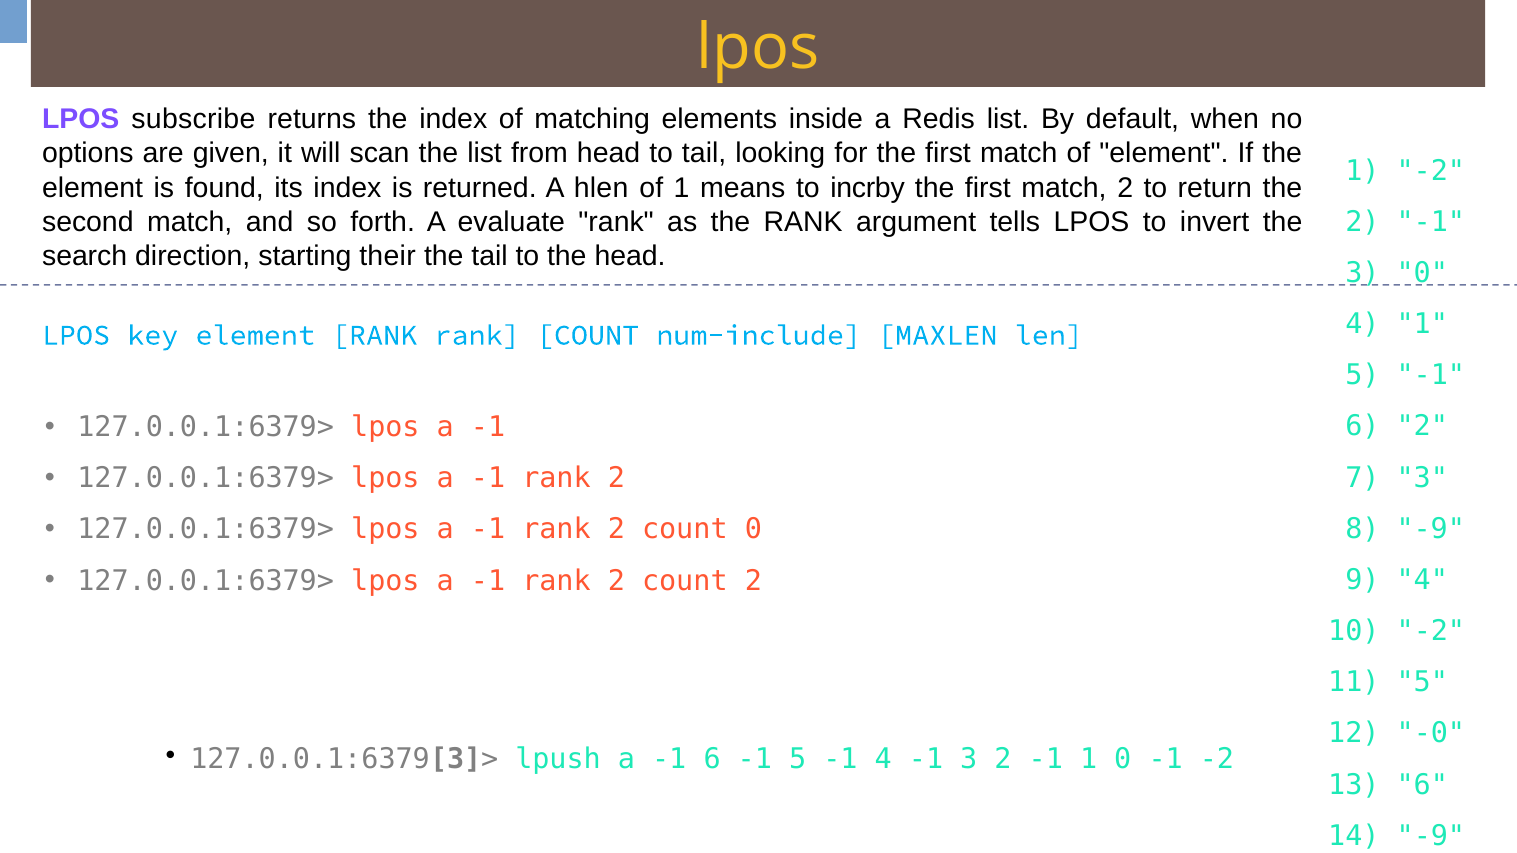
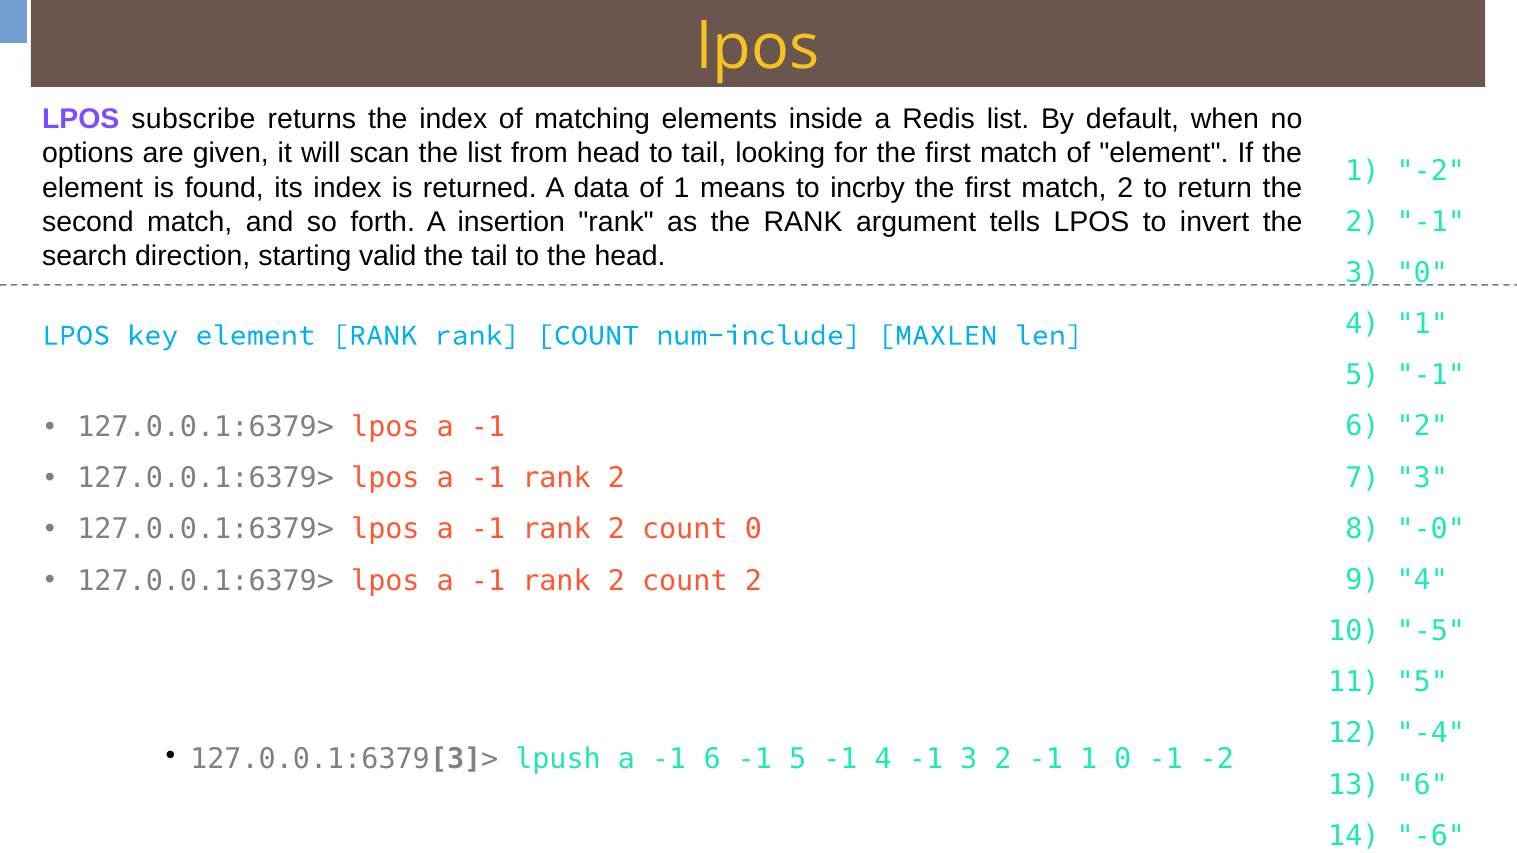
hlen: hlen -> data
evaluate: evaluate -> insertion
their: their -> valid
8 -9: -9 -> -0
10 -2: -2 -> -5
-0: -0 -> -4
14 -9: -9 -> -6
